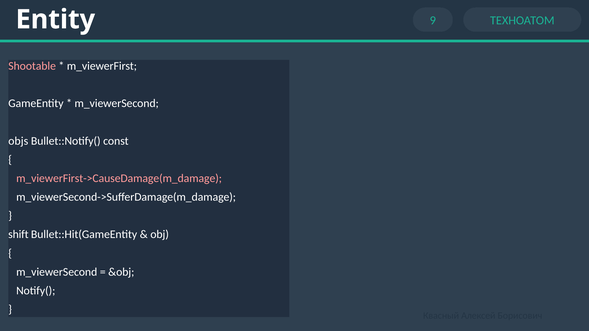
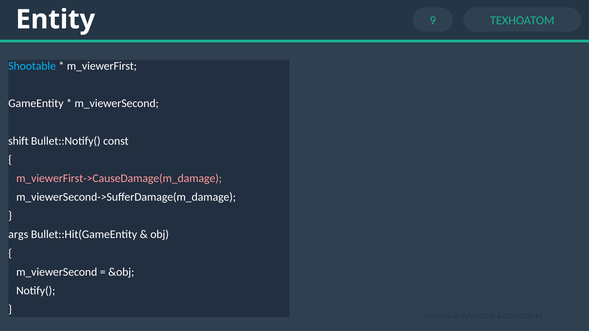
Shootable colour: pink -> light blue
objs: objs -> shift
shift: shift -> args
